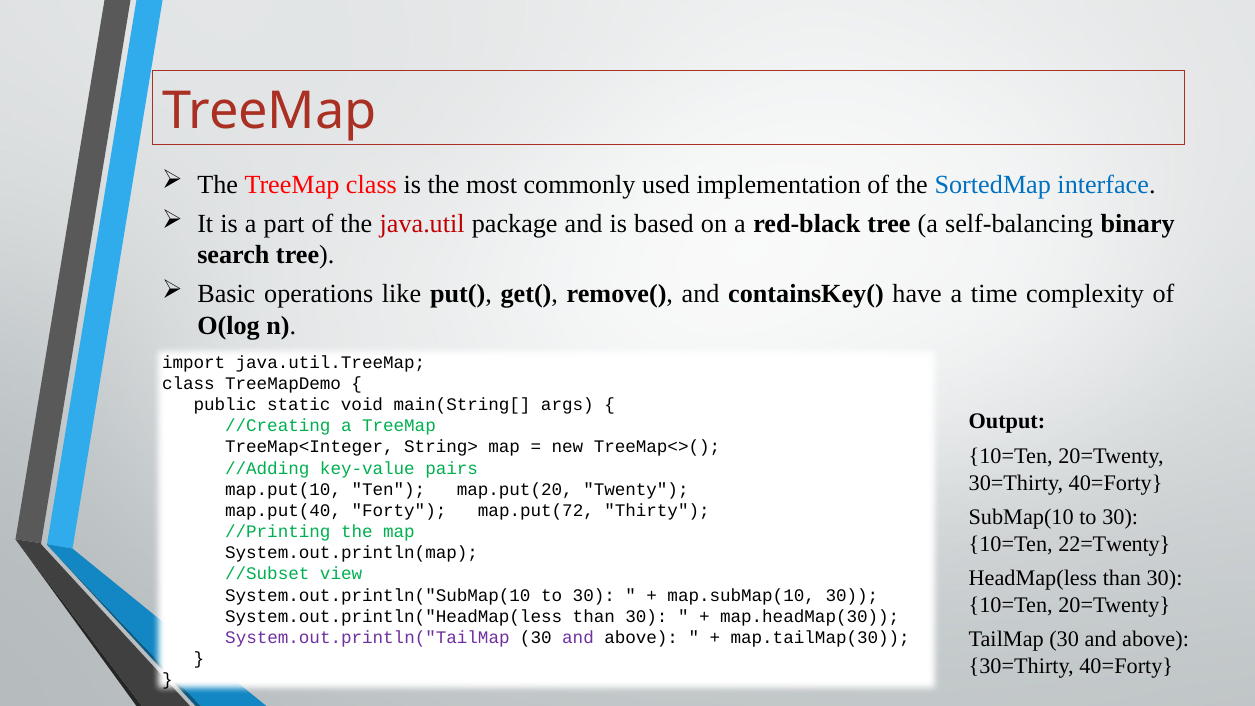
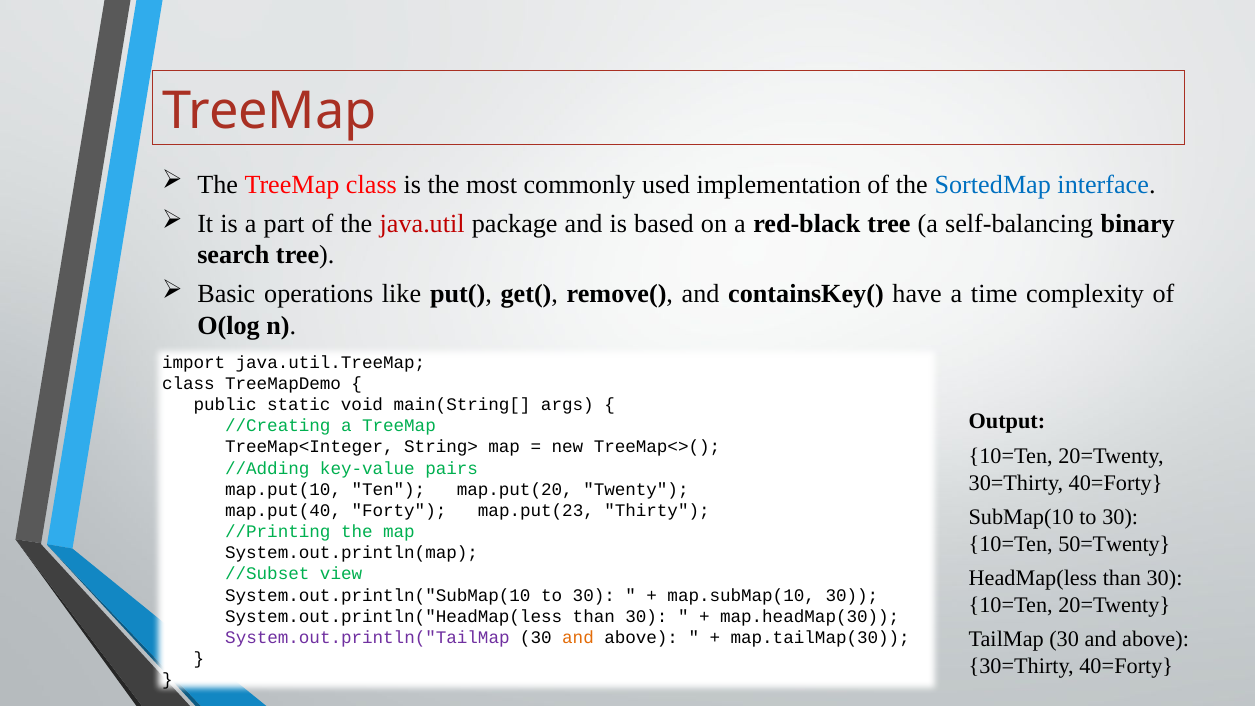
map.put(72: map.put(72 -> map.put(23
22=Twenty: 22=Twenty -> 50=Twenty
and at (578, 637) colour: purple -> orange
